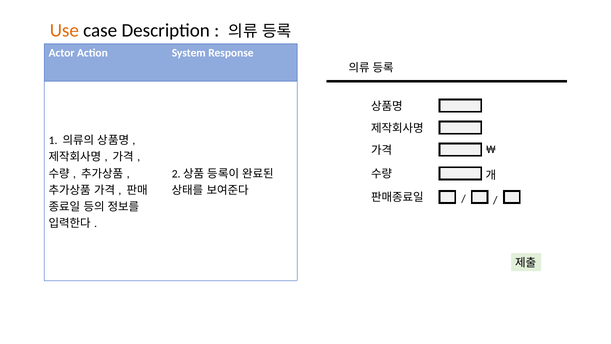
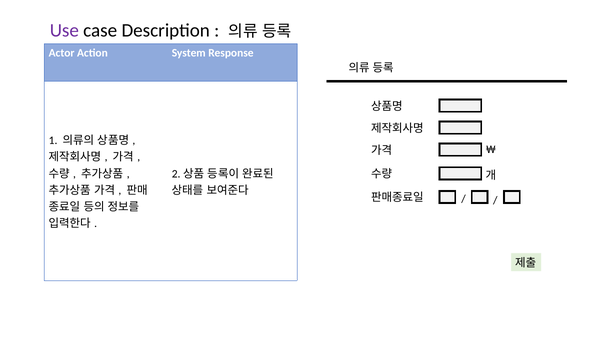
Use colour: orange -> purple
